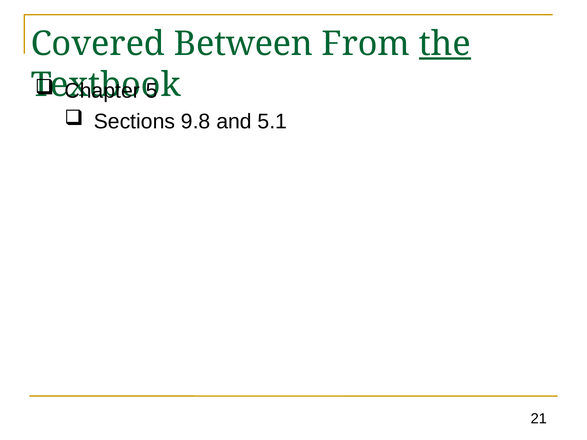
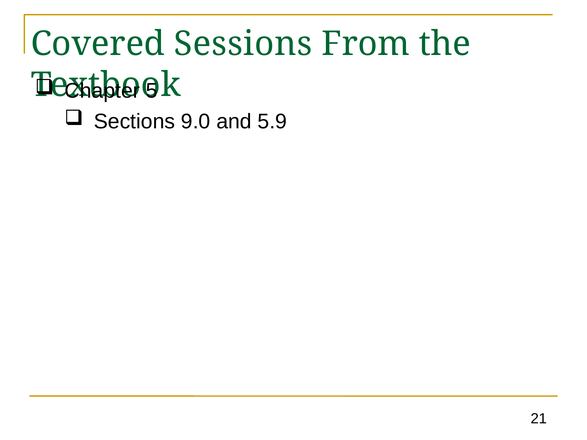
Between: Between -> Sessions
the underline: present -> none
9.8: 9.8 -> 9.0
5.1: 5.1 -> 5.9
